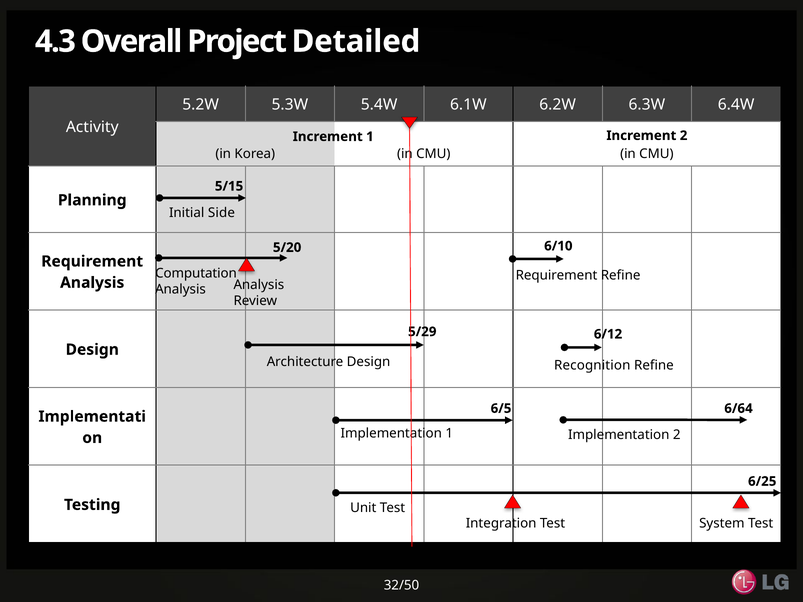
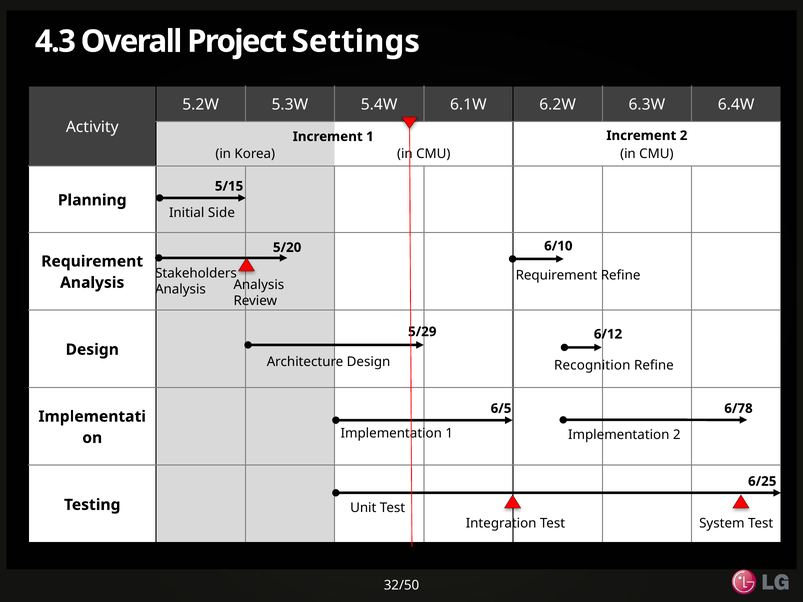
Detailed: Detailed -> Settings
Computation: Computation -> Stakeholders
6/64: 6/64 -> 6/78
